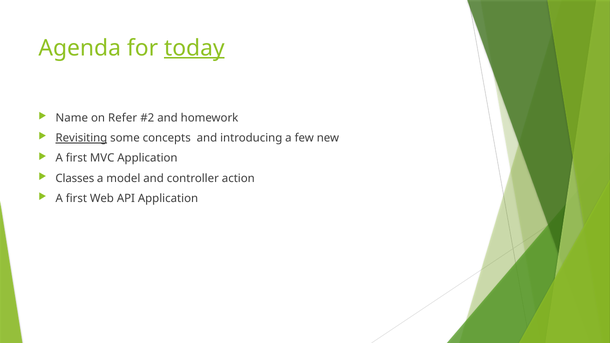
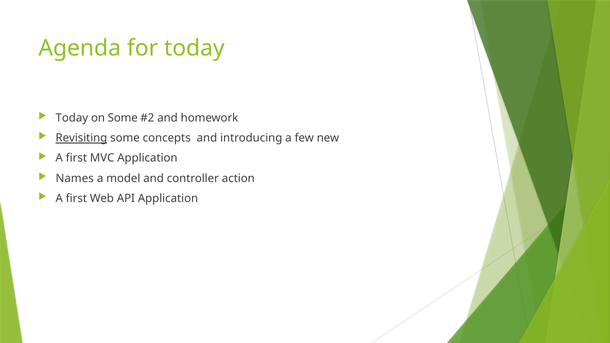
today at (194, 48) underline: present -> none
Name at (72, 118): Name -> Today
on Refer: Refer -> Some
Classes: Classes -> Names
